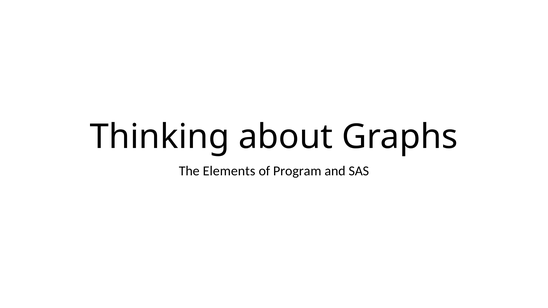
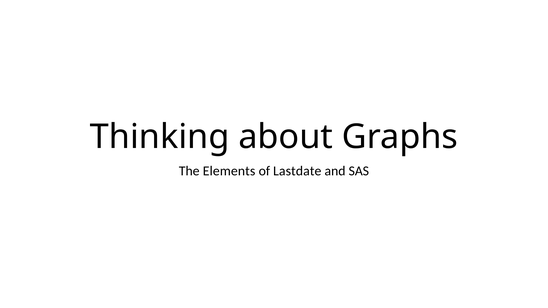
Program: Program -> Lastdate
